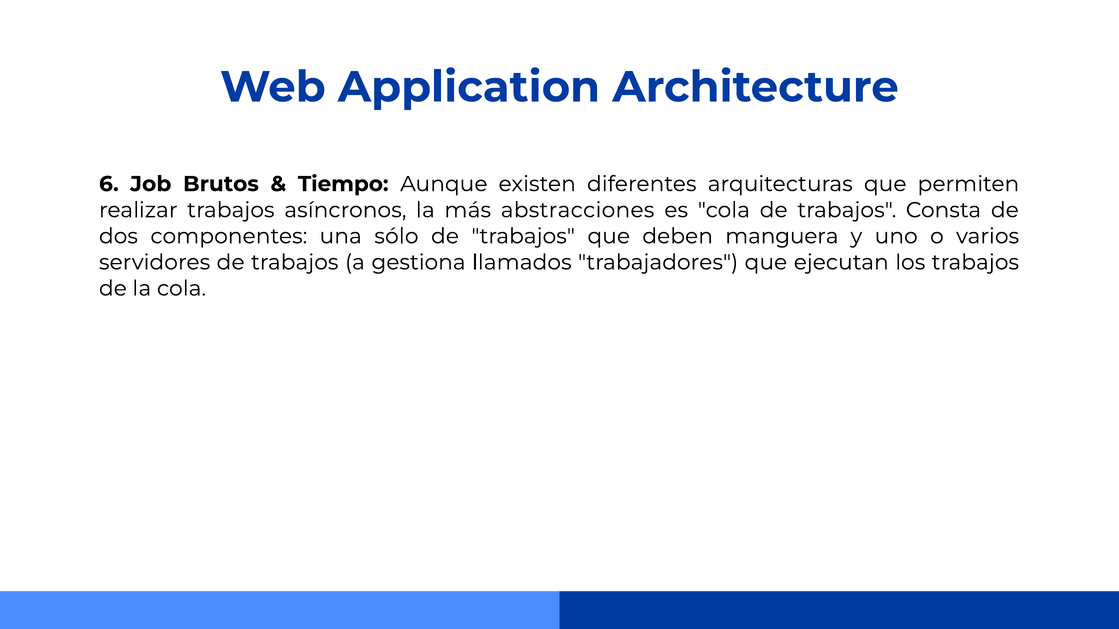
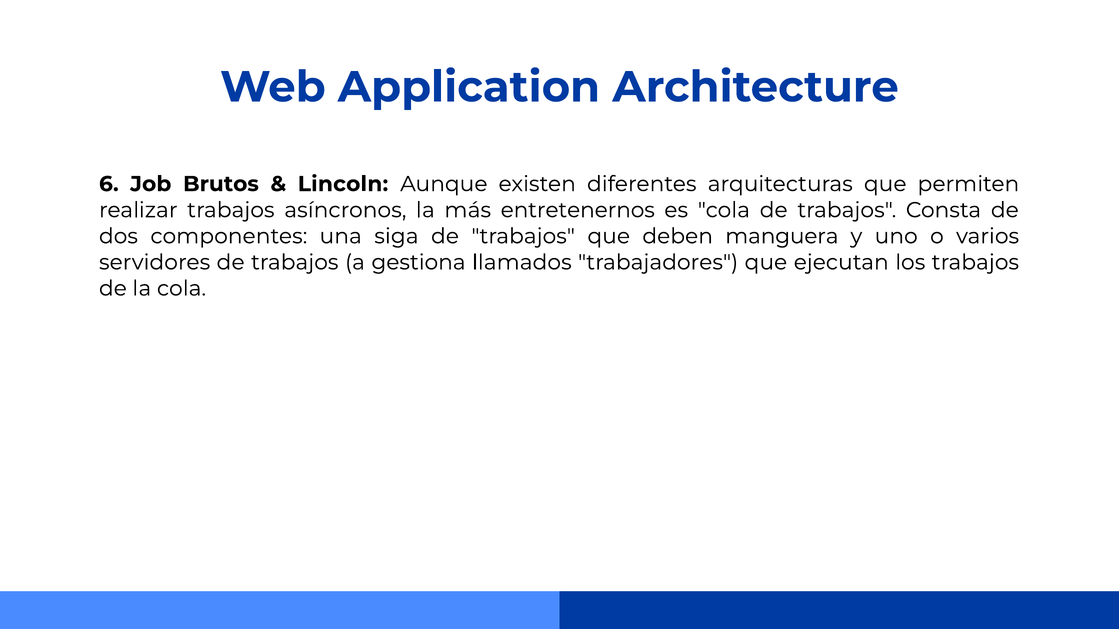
Tiempo: Tiempo -> Lincoln
abstracciones: abstracciones -> entretenernos
sólo: sólo -> siga
